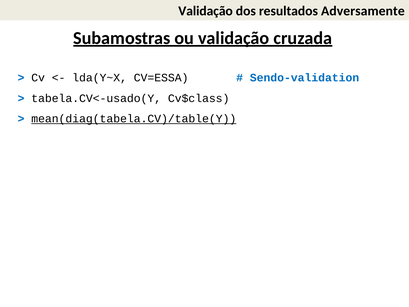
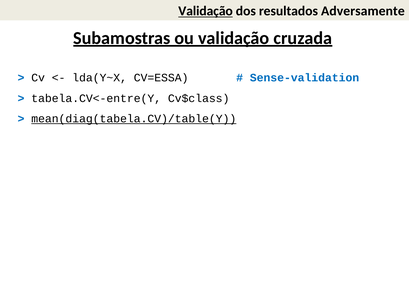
Validação at (206, 11) underline: none -> present
Sendo-validation: Sendo-validation -> Sense-validation
tabela.CV<-usado(Y: tabela.CV<-usado(Y -> tabela.CV<-entre(Y
